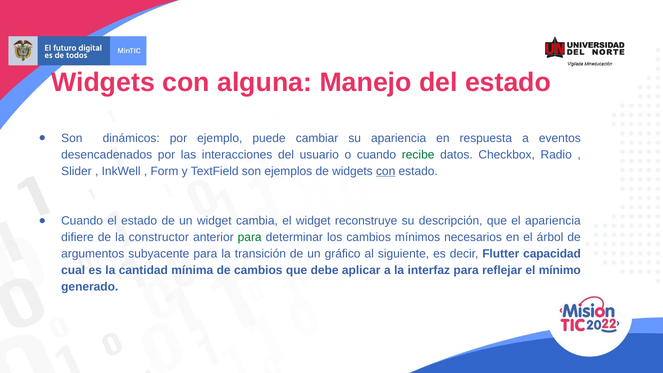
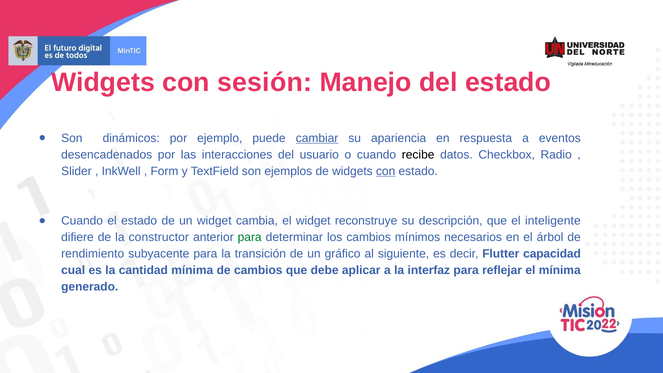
alguna: alguna -> sesión
cambiar underline: none -> present
recibe colour: green -> black
el apariencia: apariencia -> inteligente
argumentos: argumentos -> rendimiento
el mínimo: mínimo -> mínima
